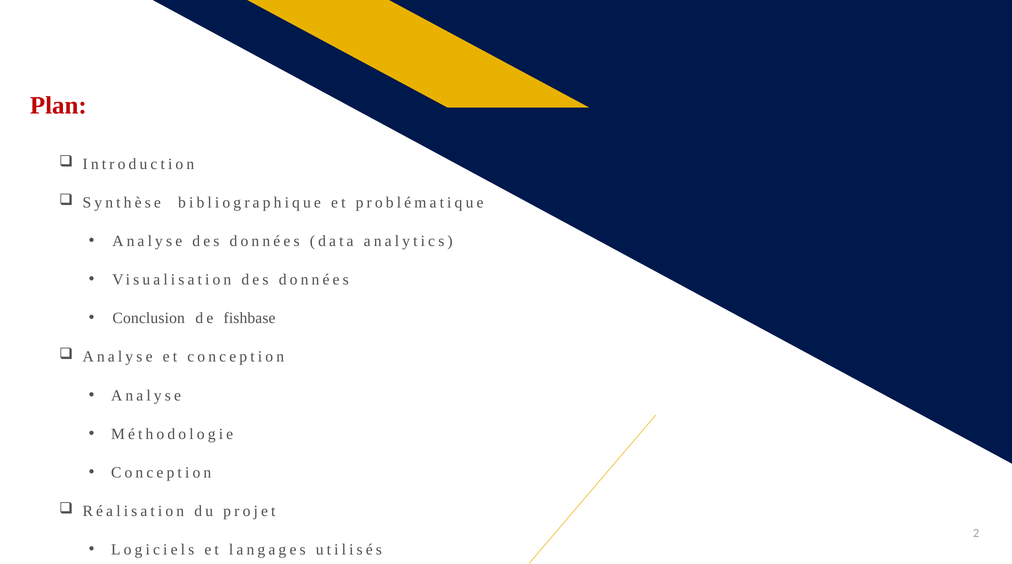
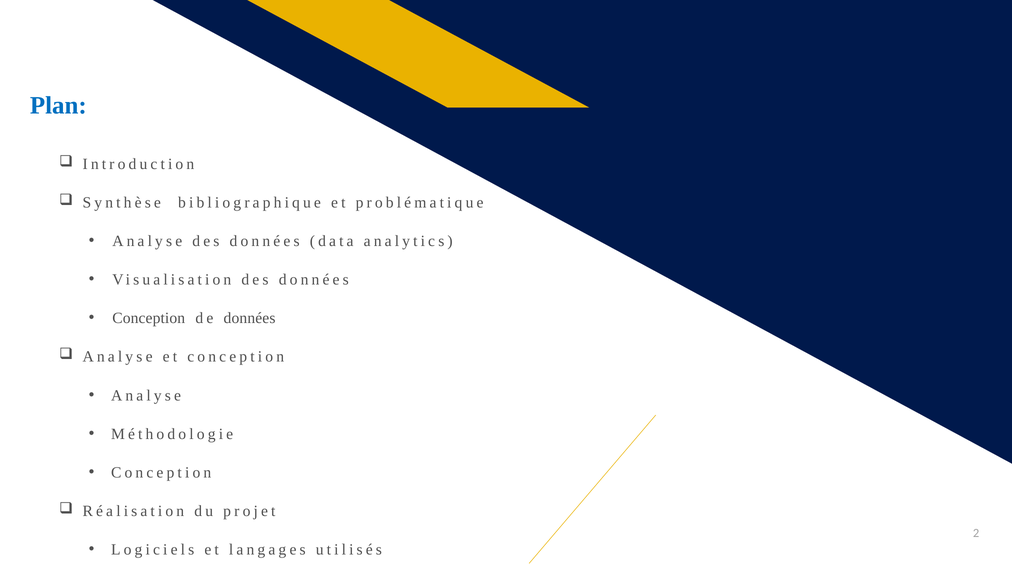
Plan colour: red -> blue
Conclusion at (149, 318): Conclusion -> Conception
de fishbase: fishbase -> données
